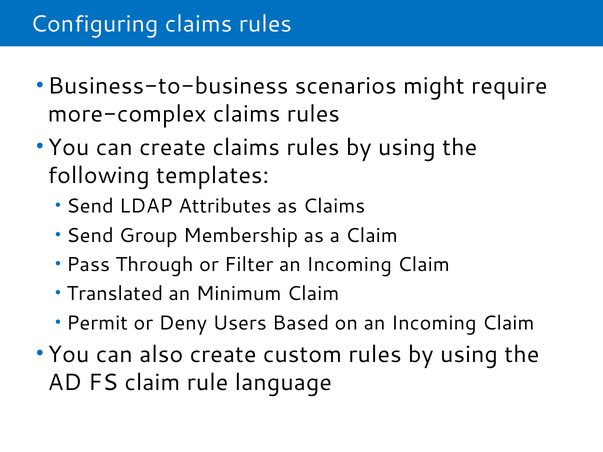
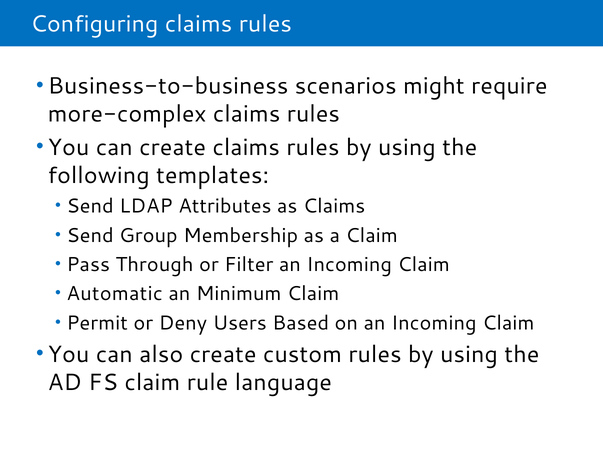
Translated: Translated -> Automatic
